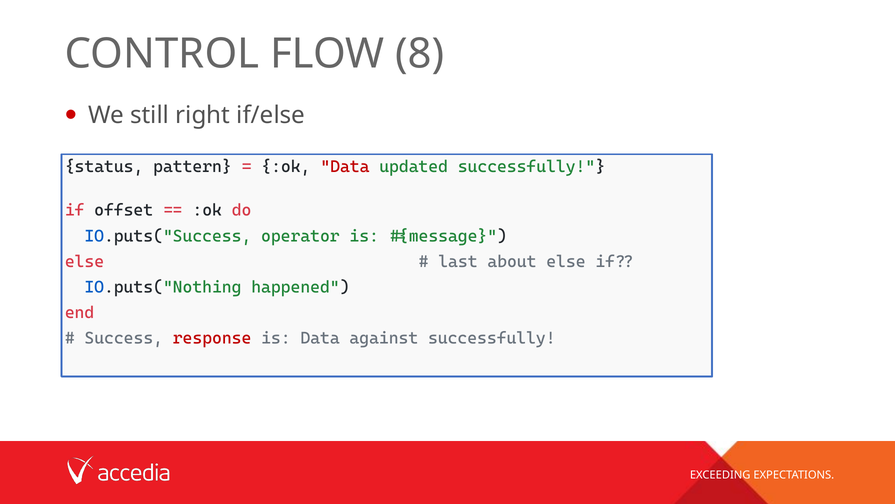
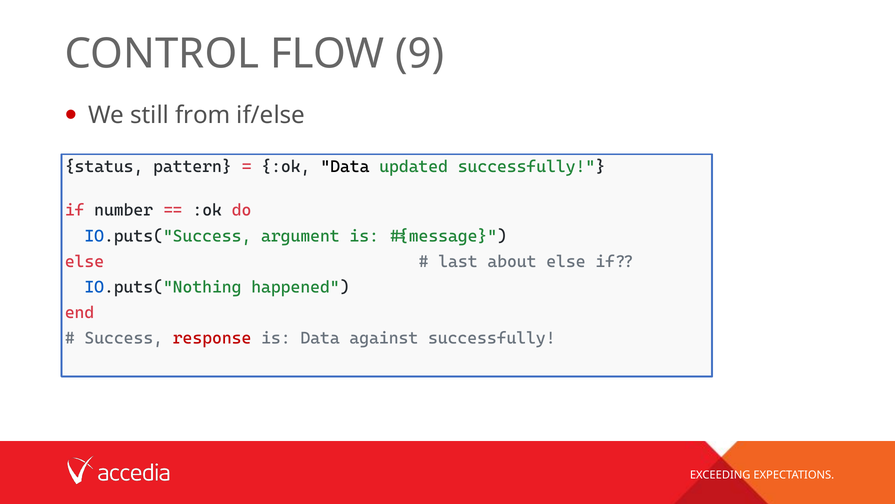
8: 8 -> 9
right: right -> from
Data at (345, 166) colour: red -> black
offset: offset -> number
operator: operator -> argument
